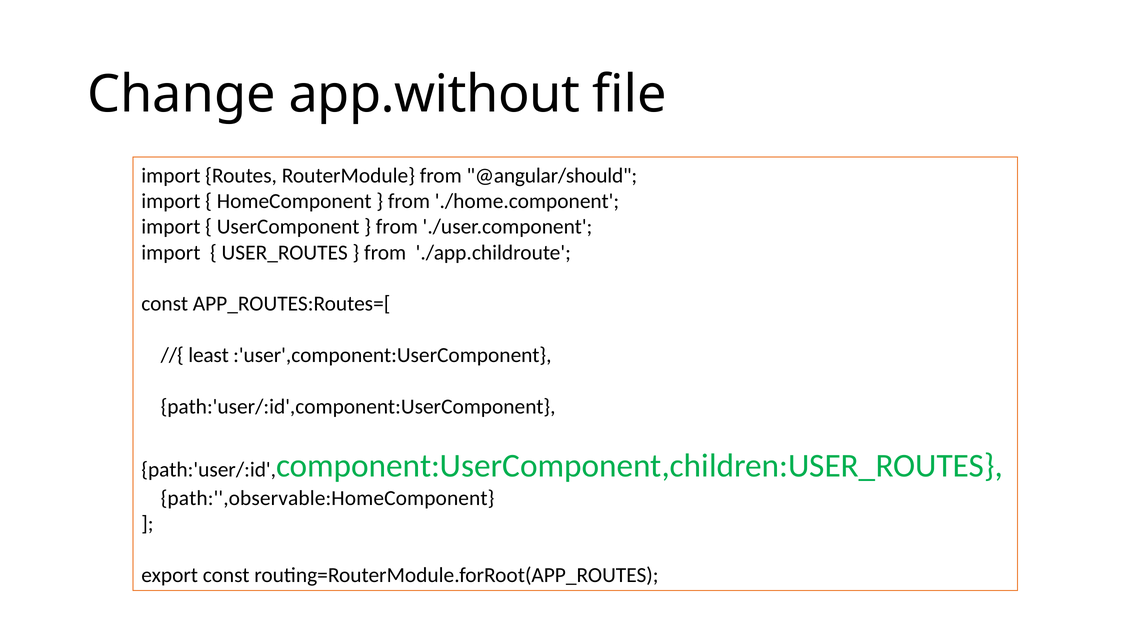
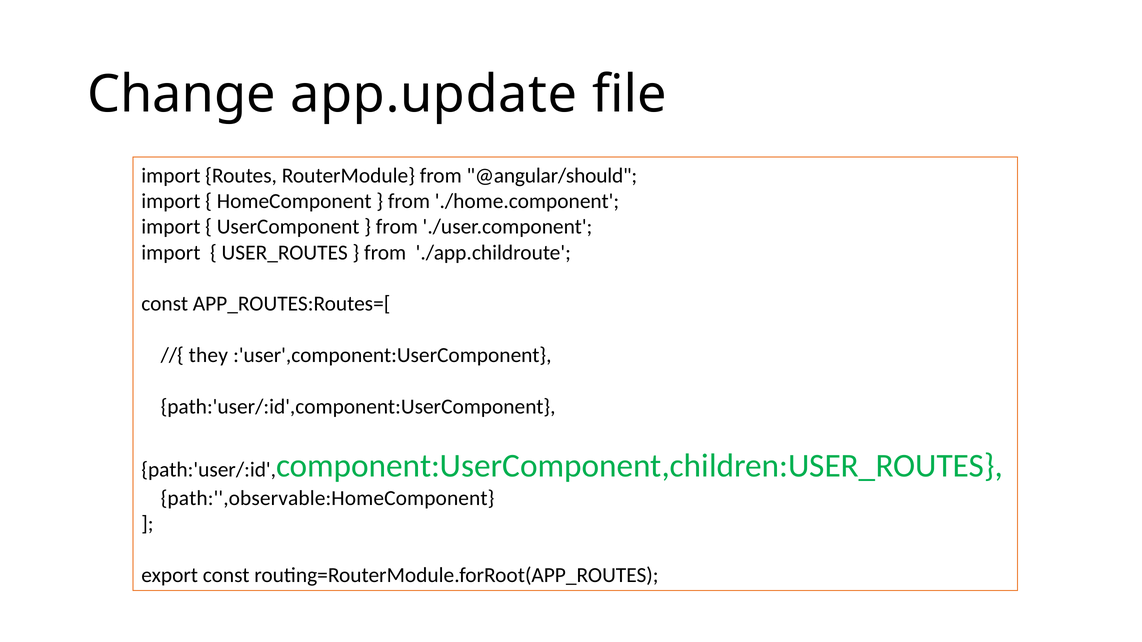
app.without: app.without -> app.update
least: least -> they
